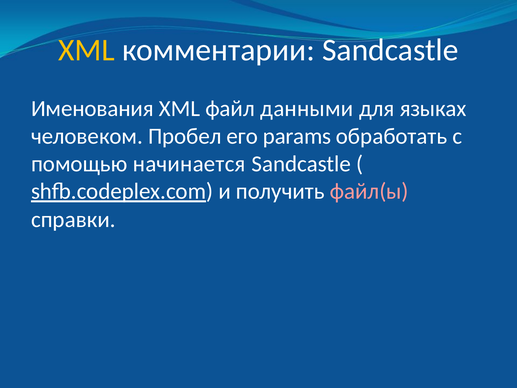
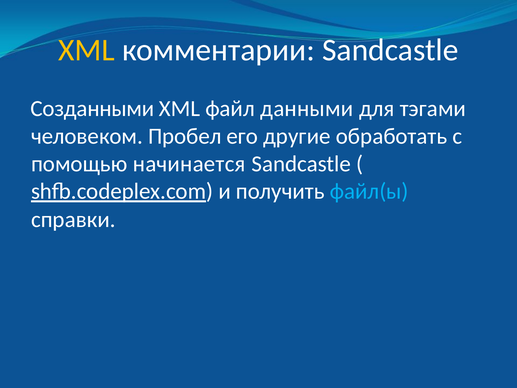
Именования: Именования -> Созданными
языках: языках -> тэгами
params: params -> другие
файл(ы colour: pink -> light blue
